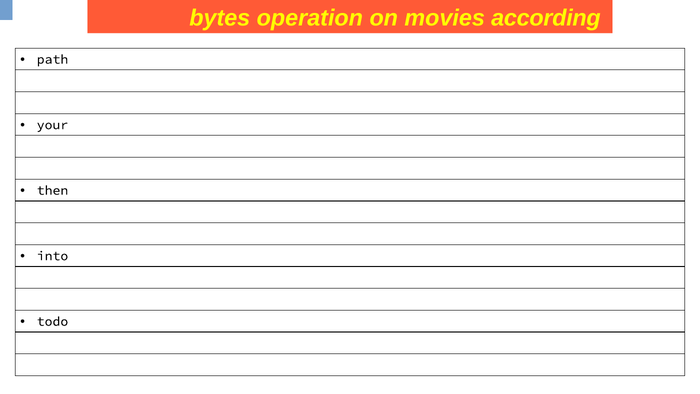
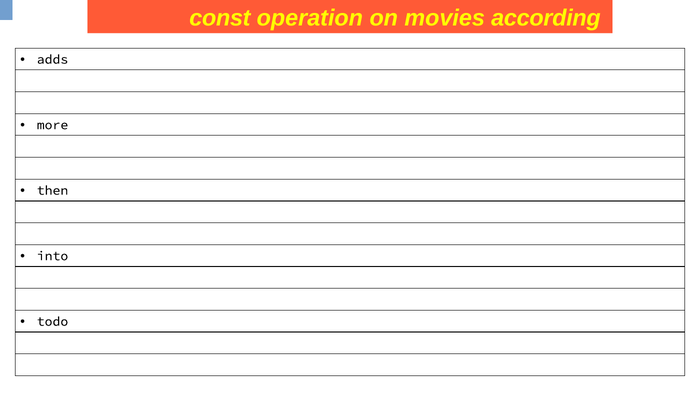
bytes: bytes -> const
path: path -> adds
your: your -> more
